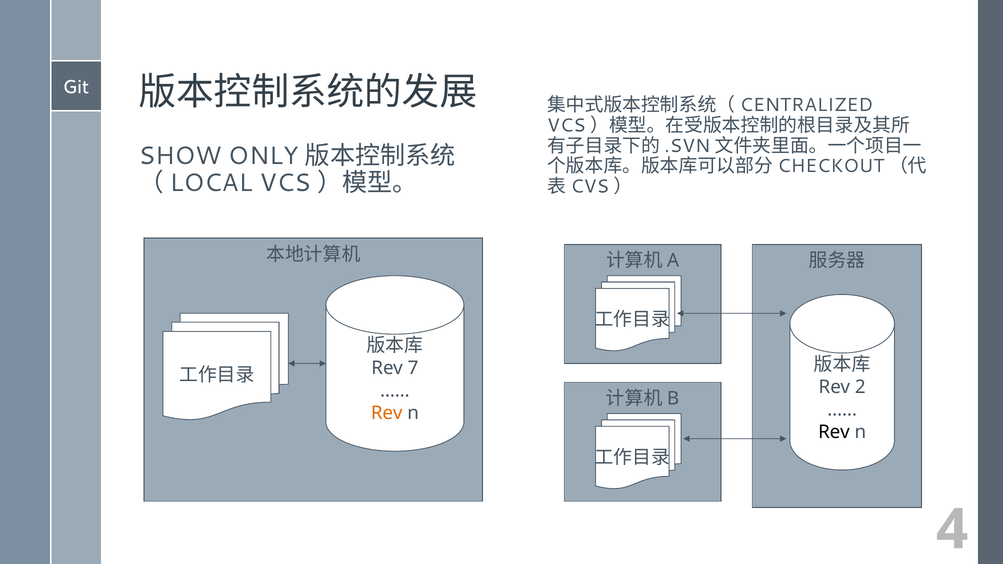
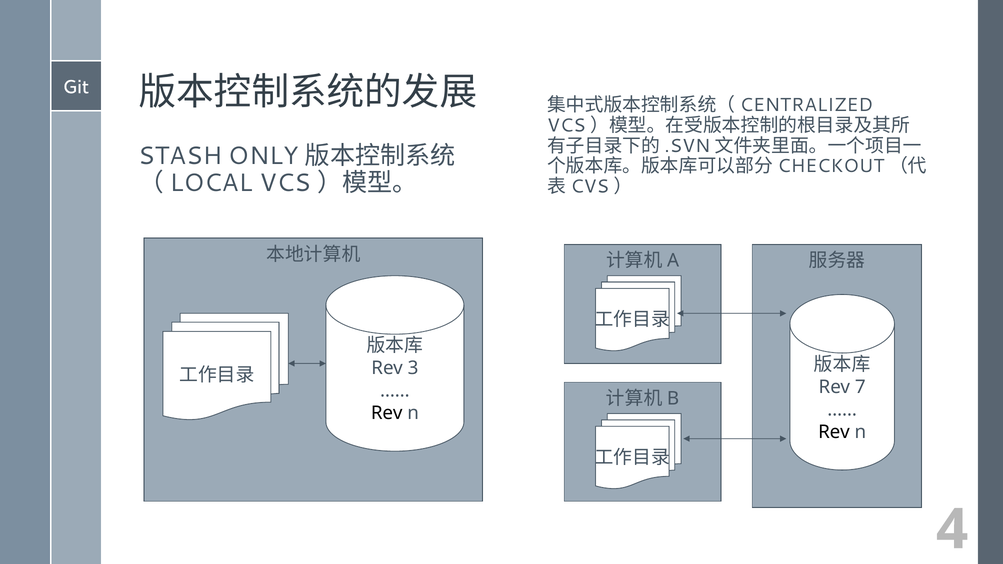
SHOW: SHOW -> STASH
7: 7 -> 3
2: 2 -> 7
Rev at (387, 413) colour: orange -> black
